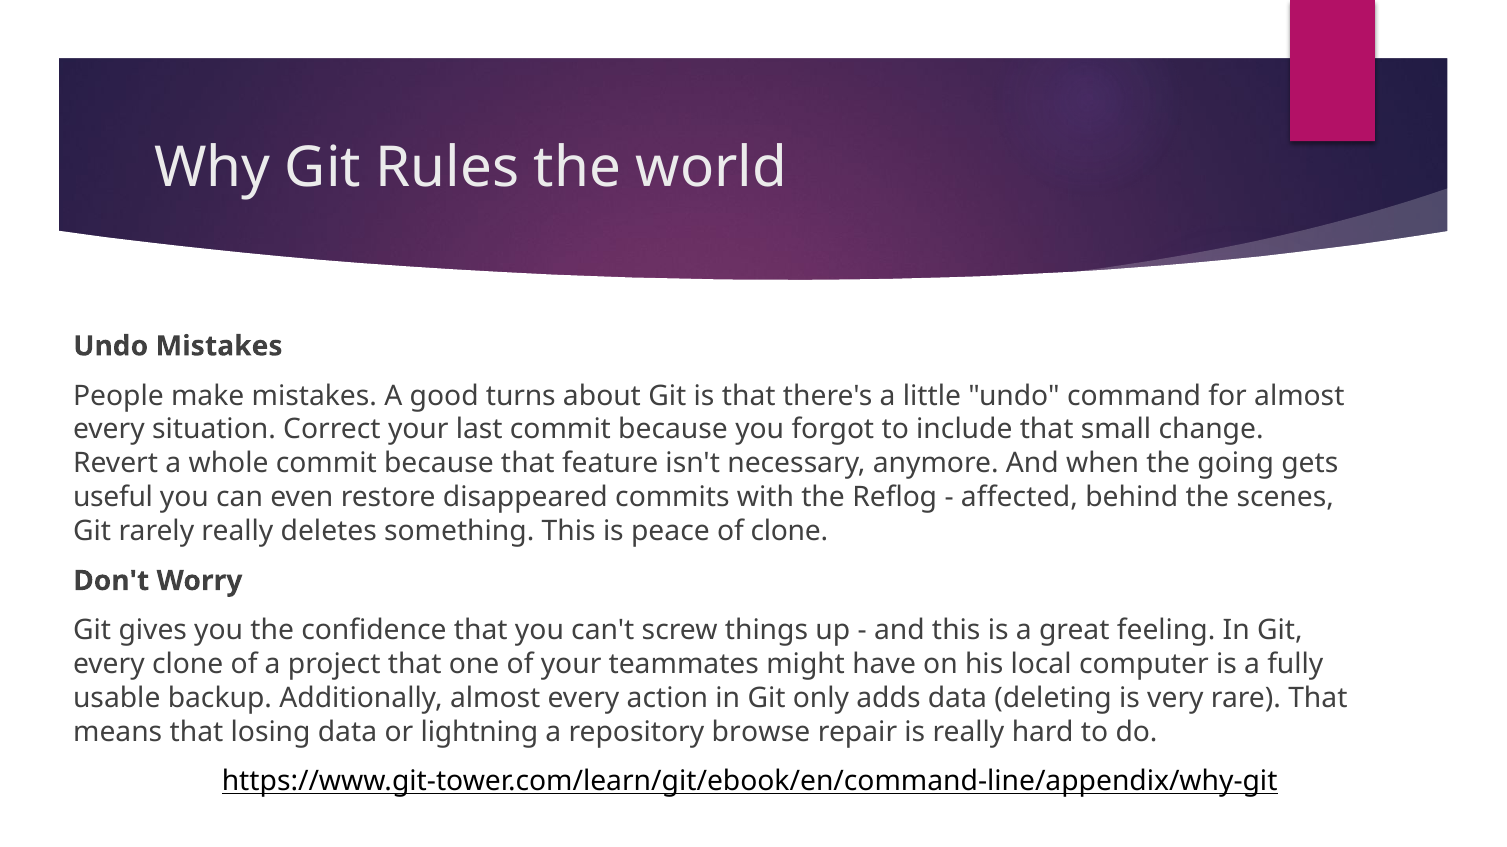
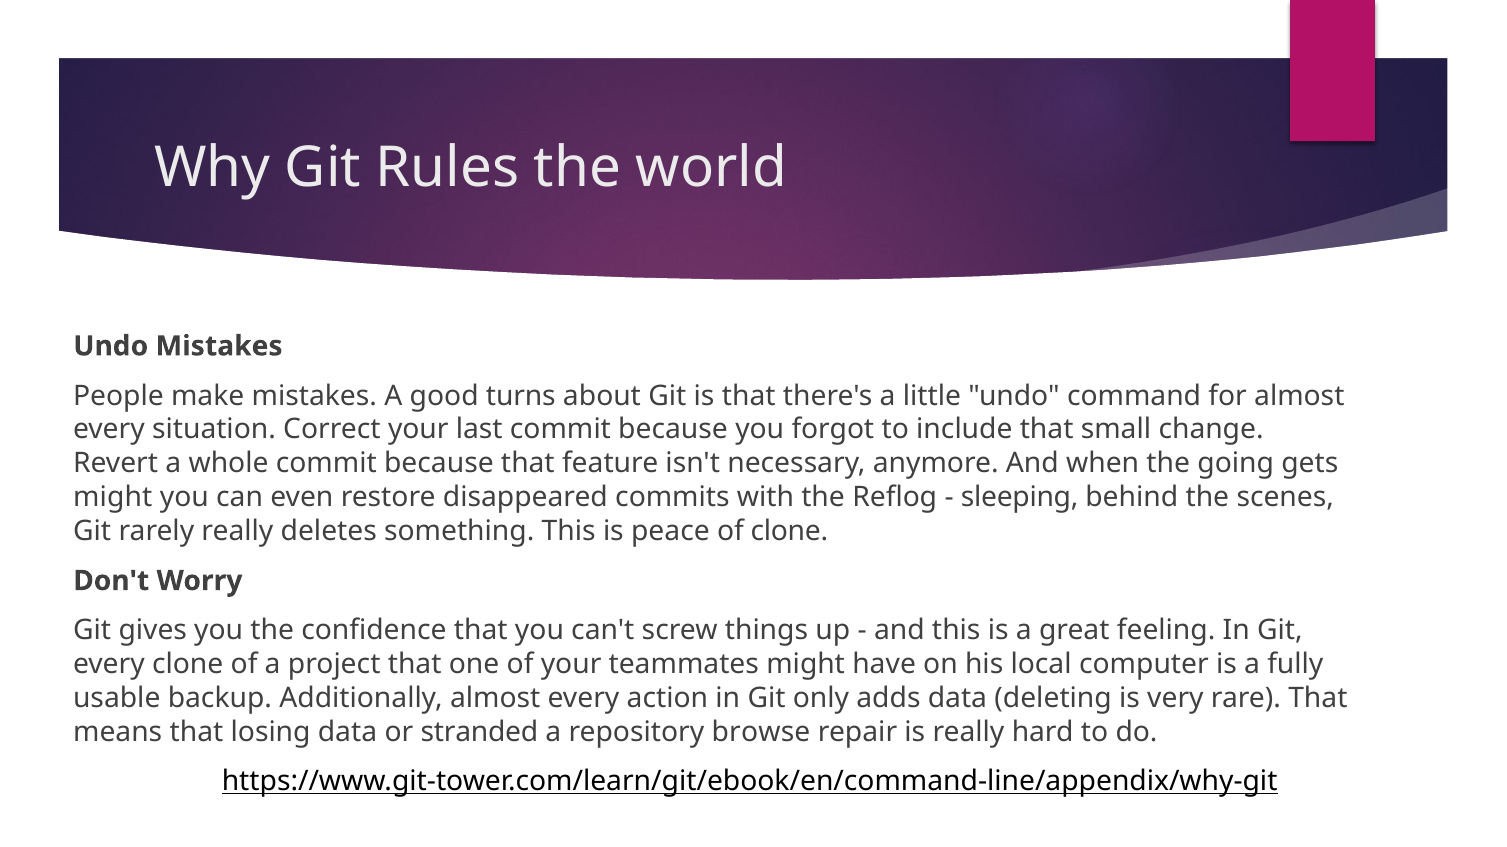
useful at (113, 498): useful -> might
affected: affected -> sleeping
lightning: lightning -> stranded
